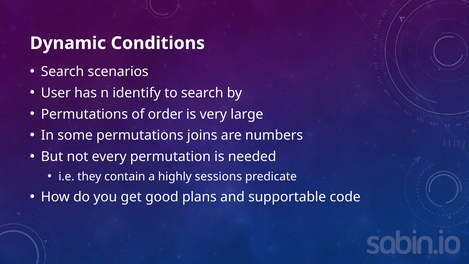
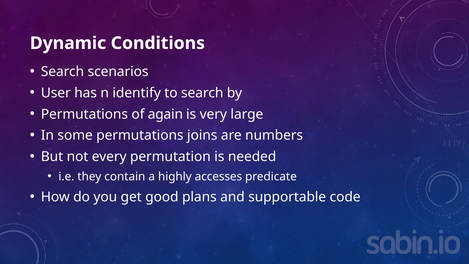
order: order -> again
sessions: sessions -> accesses
